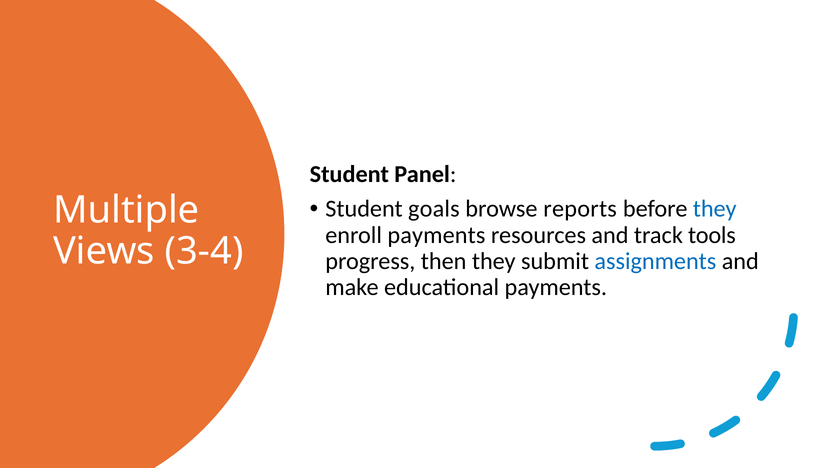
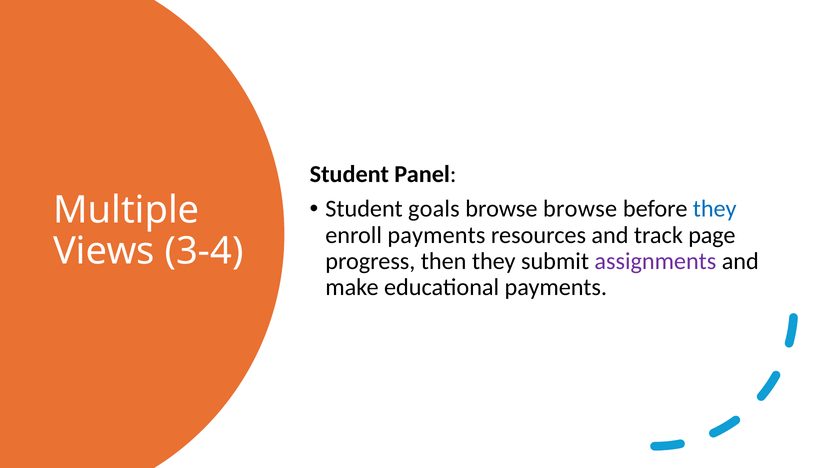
browse reports: reports -> browse
tools: tools -> page
assignments colour: blue -> purple
